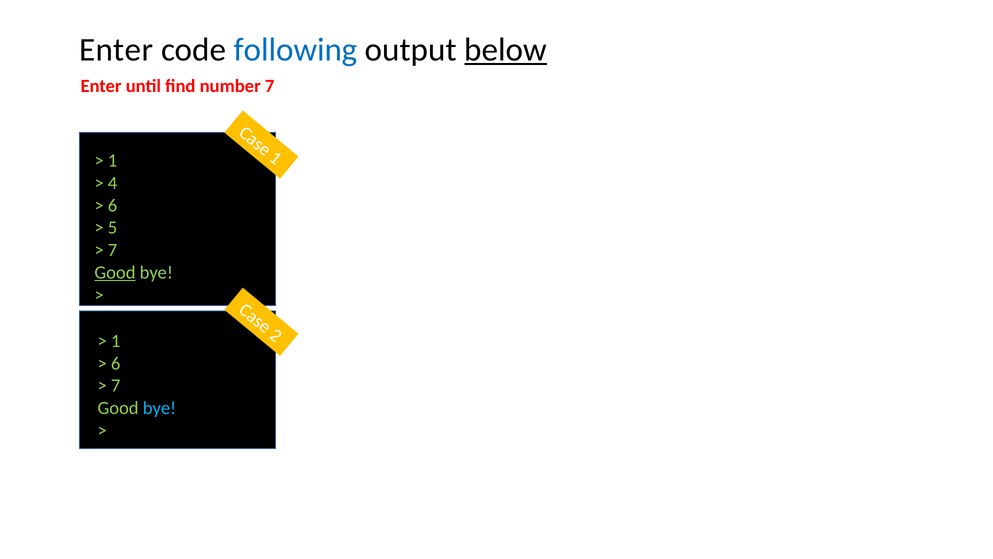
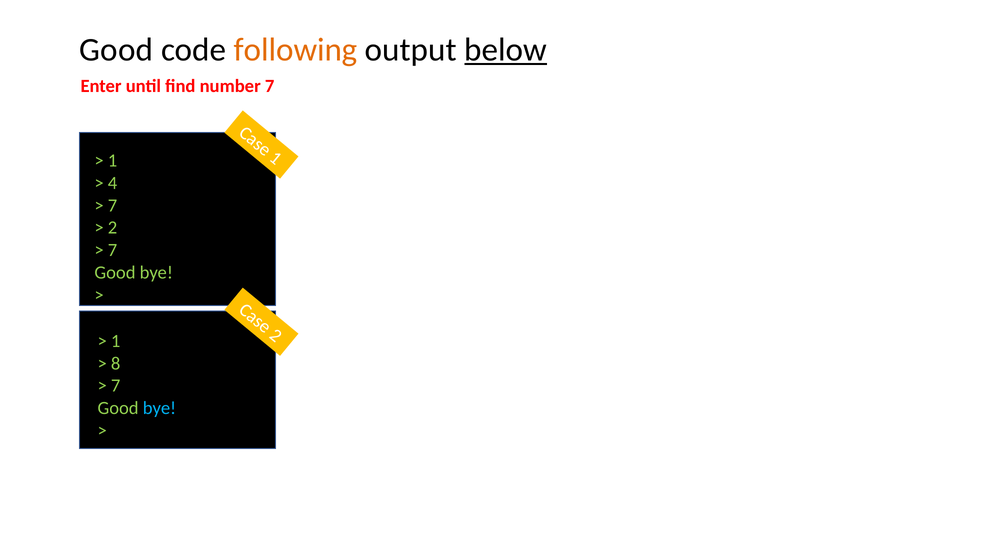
Enter at (116, 50): Enter -> Good
following colour: blue -> orange
6 at (113, 205): 6 -> 7
5 at (113, 228): 5 -> 2
Good at (115, 272) underline: present -> none
6 at (116, 363): 6 -> 8
